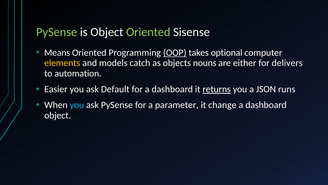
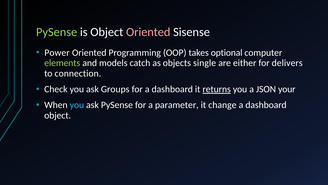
Oriented at (148, 32) colour: light green -> pink
Means: Means -> Power
OOP underline: present -> none
elements colour: yellow -> light green
nouns: nouns -> single
automation: automation -> connection
Easier: Easier -> Check
Default: Default -> Groups
runs: runs -> your
